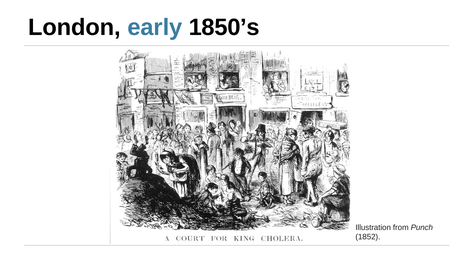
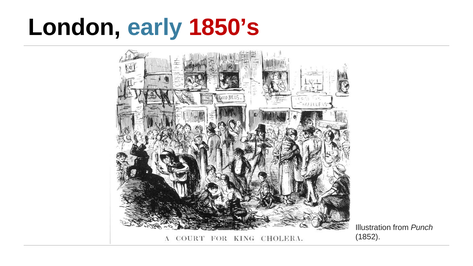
1850’s colour: black -> red
